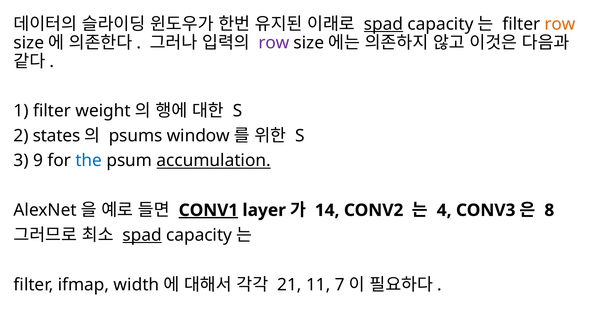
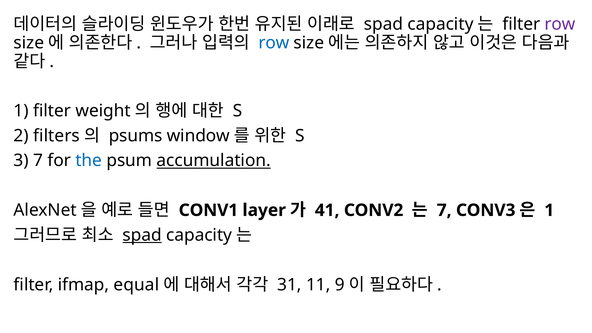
spad at (384, 24) underline: present -> none
row at (560, 24) colour: orange -> purple
row at (274, 43) colour: purple -> blue
states: states -> filters
3 9: 9 -> 7
CONV1 underline: present -> none
14: 14 -> 41
4 at (444, 210): 4 -> 7
8 at (549, 210): 8 -> 1
width: width -> equal
21: 21 -> 31
7: 7 -> 9
